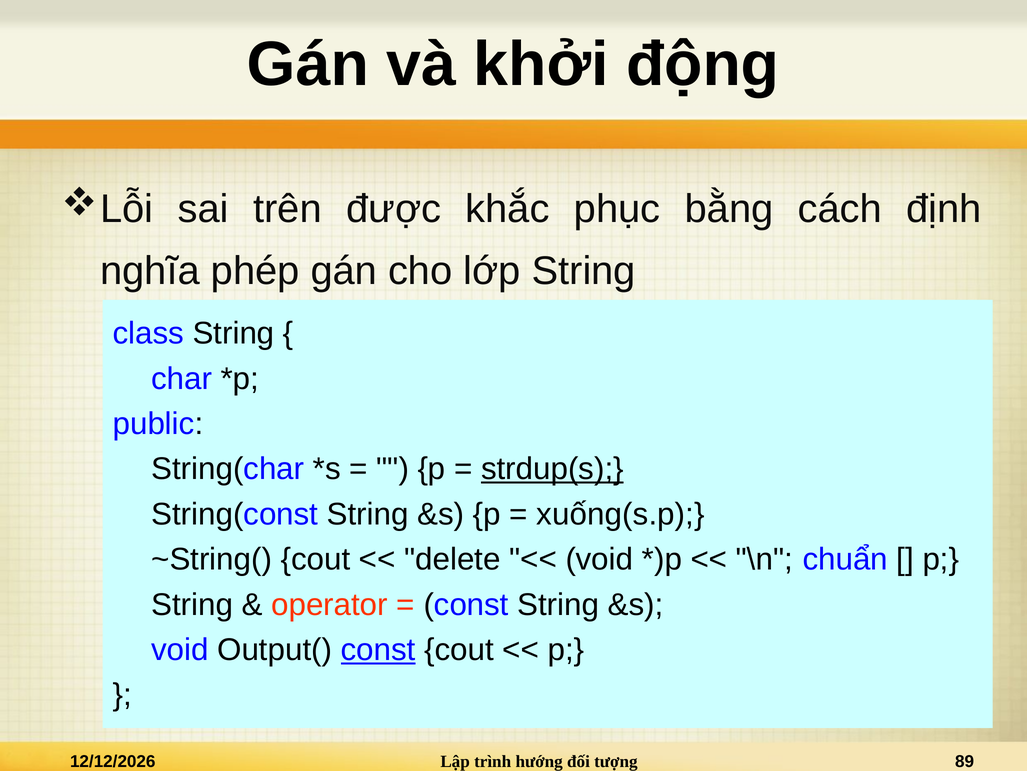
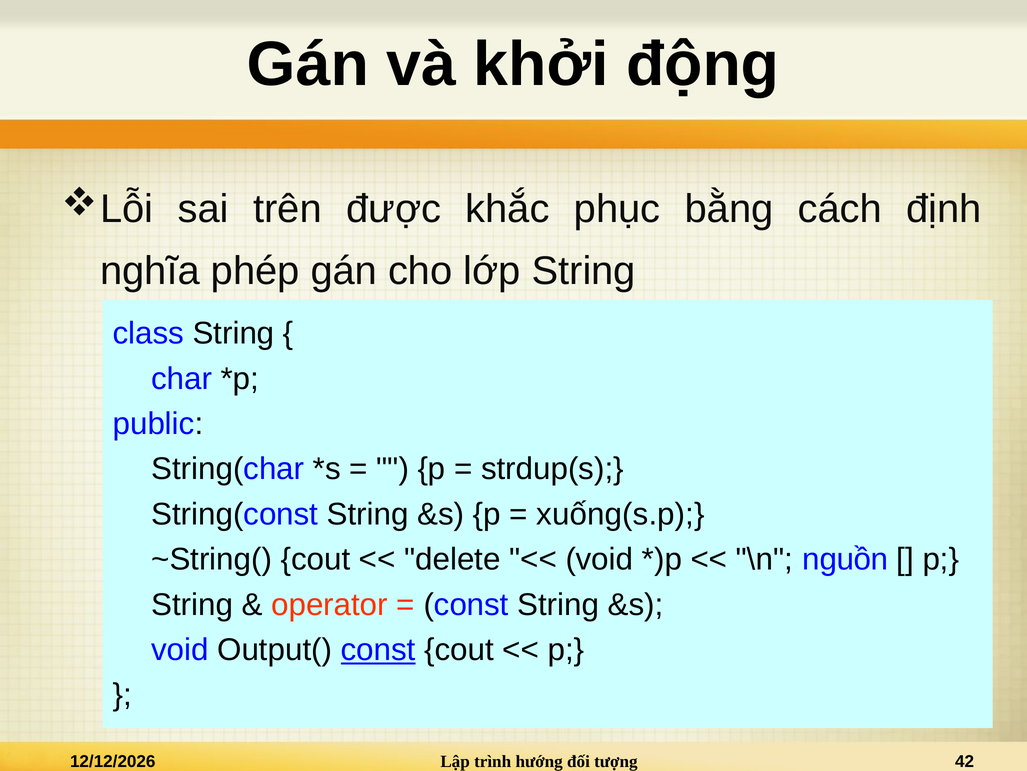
strdup(s underline: present -> none
chuẩn: chuẩn -> nguồn
89: 89 -> 42
